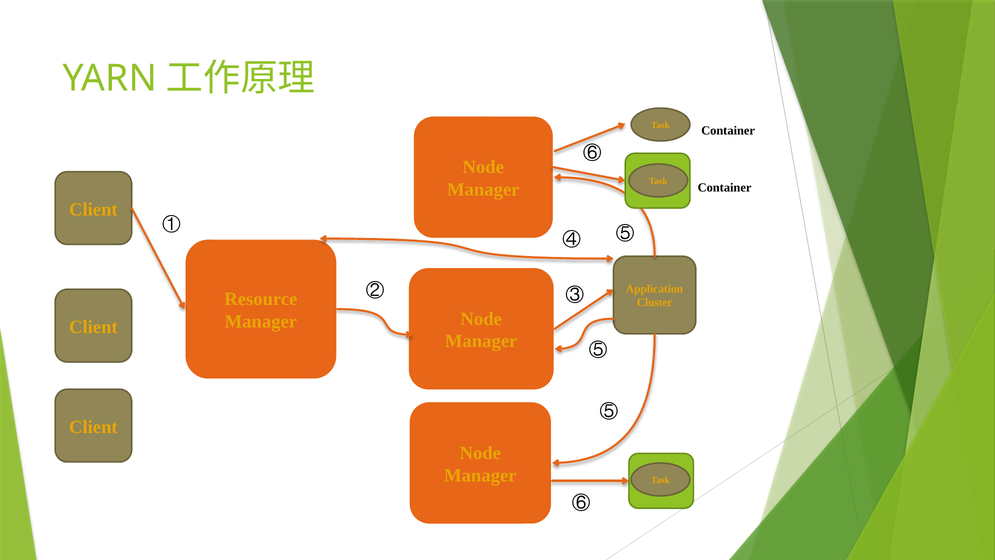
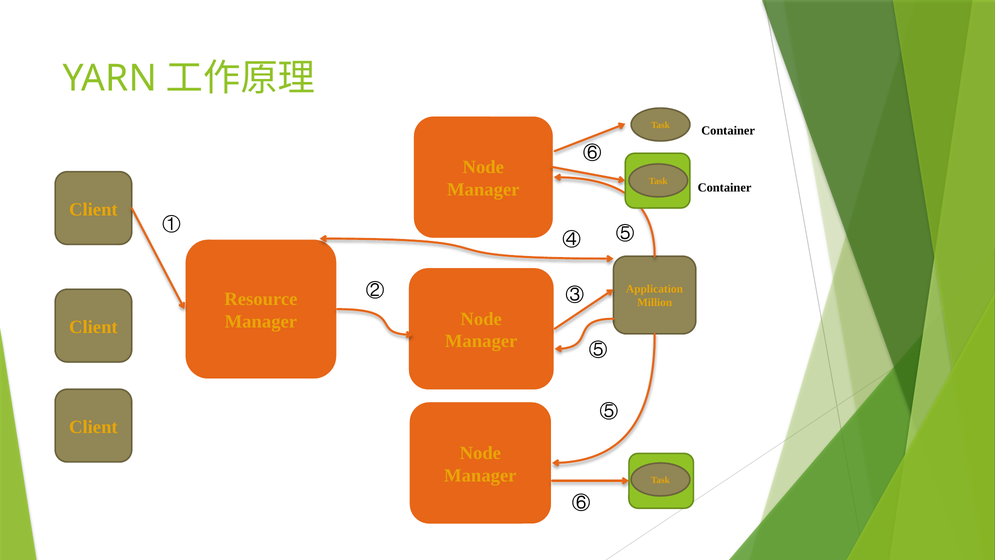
Cluster: Cluster -> Million
